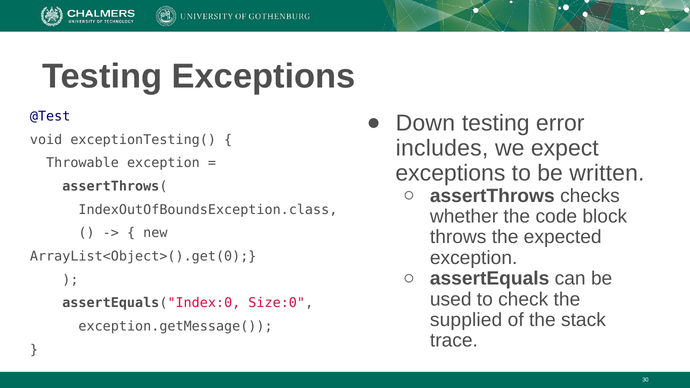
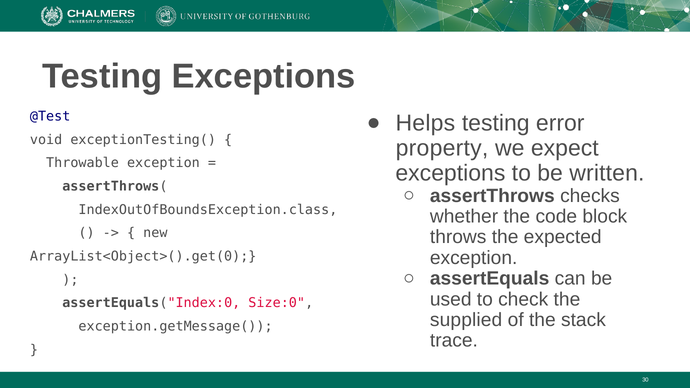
Down: Down -> Helps
includes: includes -> property
